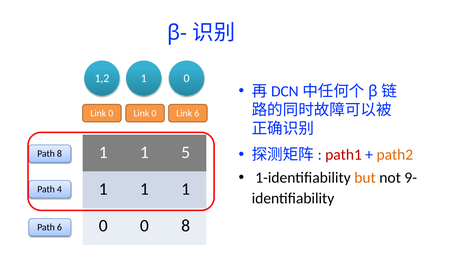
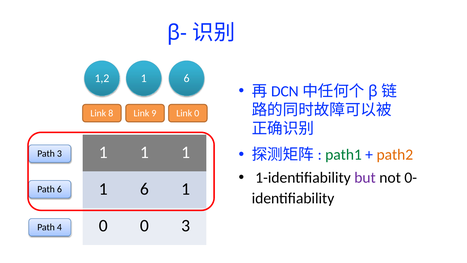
1,2 1 0: 0 -> 6
0 at (111, 113): 0 -> 8
0 at (154, 113): 0 -> 9
Link 6: 6 -> 0
5 at (186, 152): 5 -> 1
path1 colour: red -> green
Path 8: 8 -> 3
but colour: orange -> purple
9-: 9- -> 0-
1 at (144, 189): 1 -> 6
Path 4: 4 -> 6
0 8: 8 -> 3
Path 6: 6 -> 4
